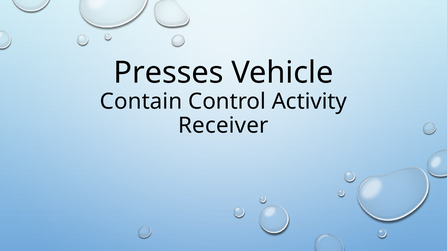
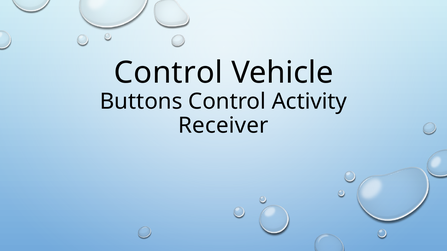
Presses at (168, 73): Presses -> Control
Contain: Contain -> Buttons
